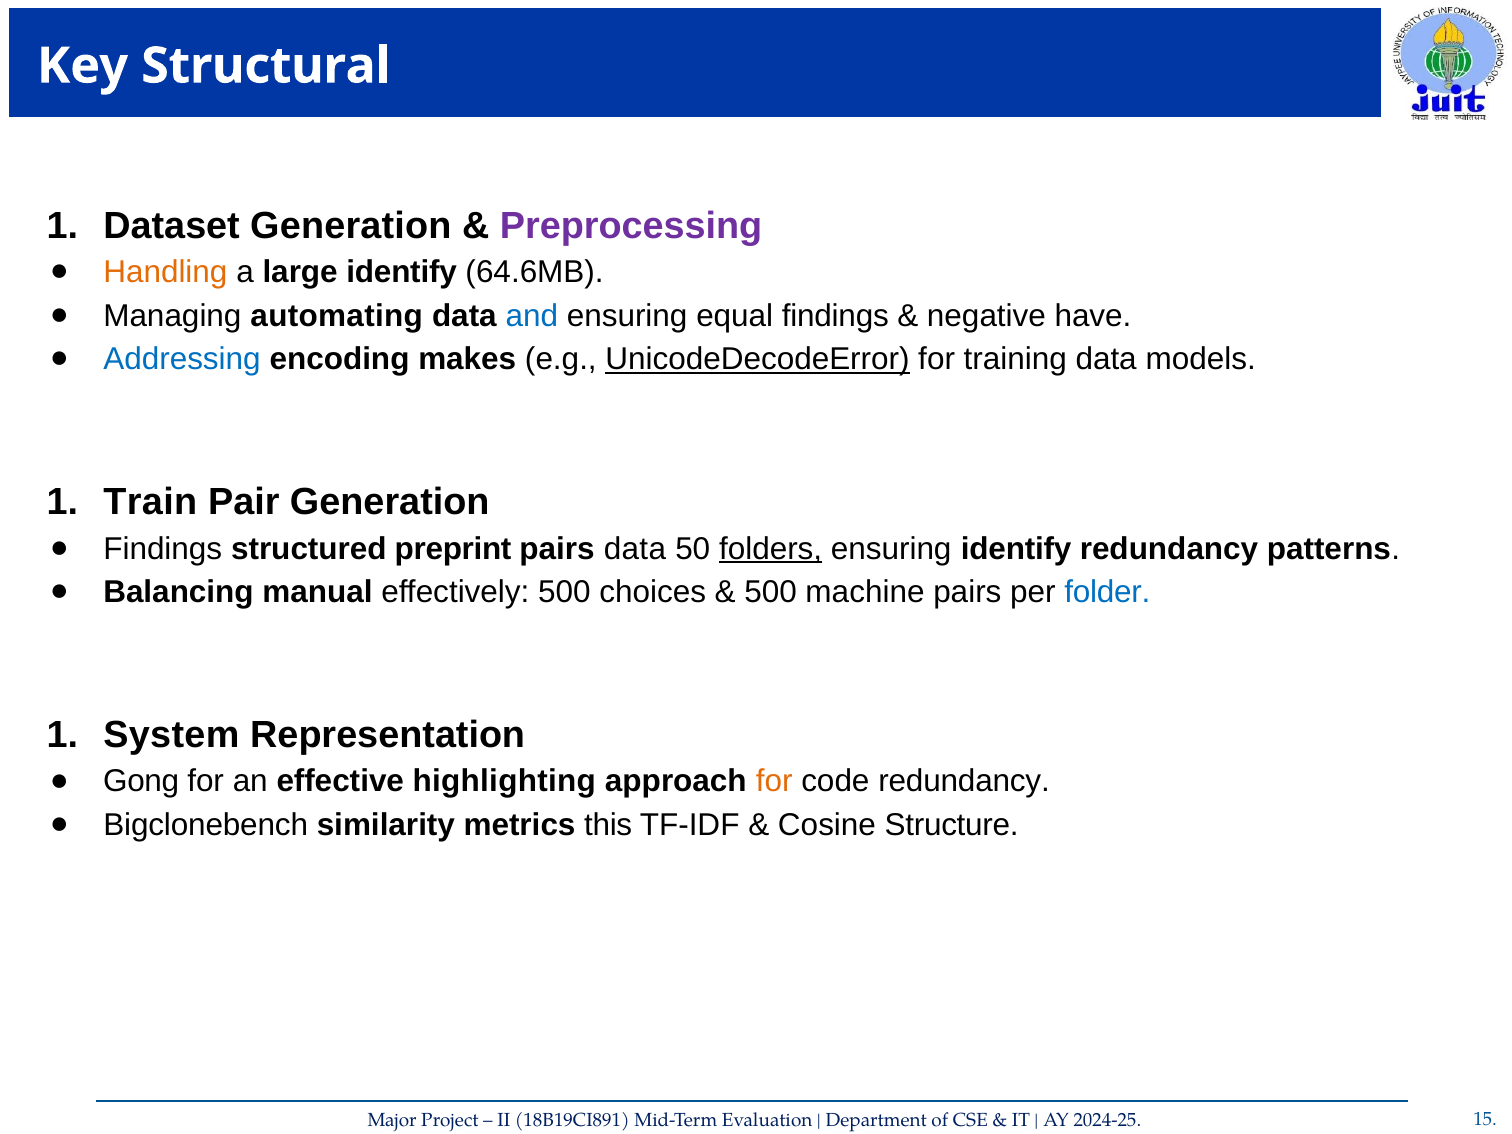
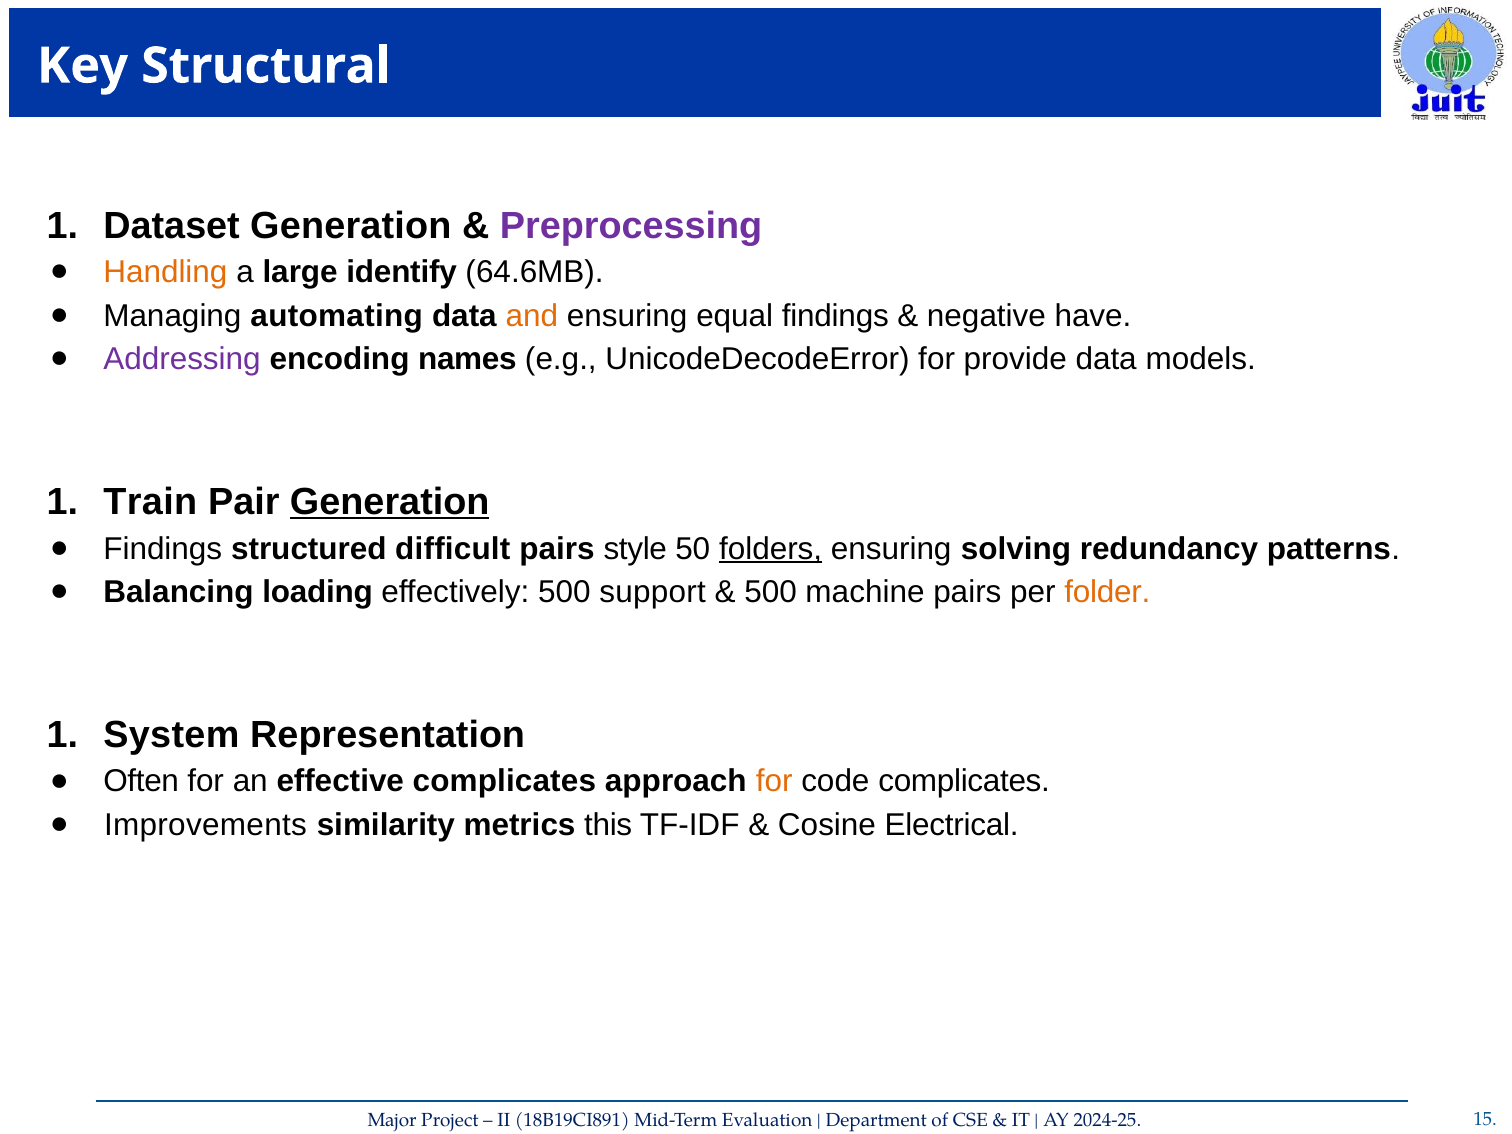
and colour: blue -> orange
Addressing colour: blue -> purple
makes: makes -> names
UnicodeDecodeError underline: present -> none
training: training -> provide
Generation at (390, 502) underline: none -> present
preprint: preprint -> difficult
pairs data: data -> style
ensuring identify: identify -> solving
manual: manual -> loading
choices: choices -> support
folder colour: blue -> orange
Gong: Gong -> Often
effective highlighting: highlighting -> complicates
code redundancy: redundancy -> complicates
Bigclonebench: Bigclonebench -> Improvements
Structure: Structure -> Electrical
